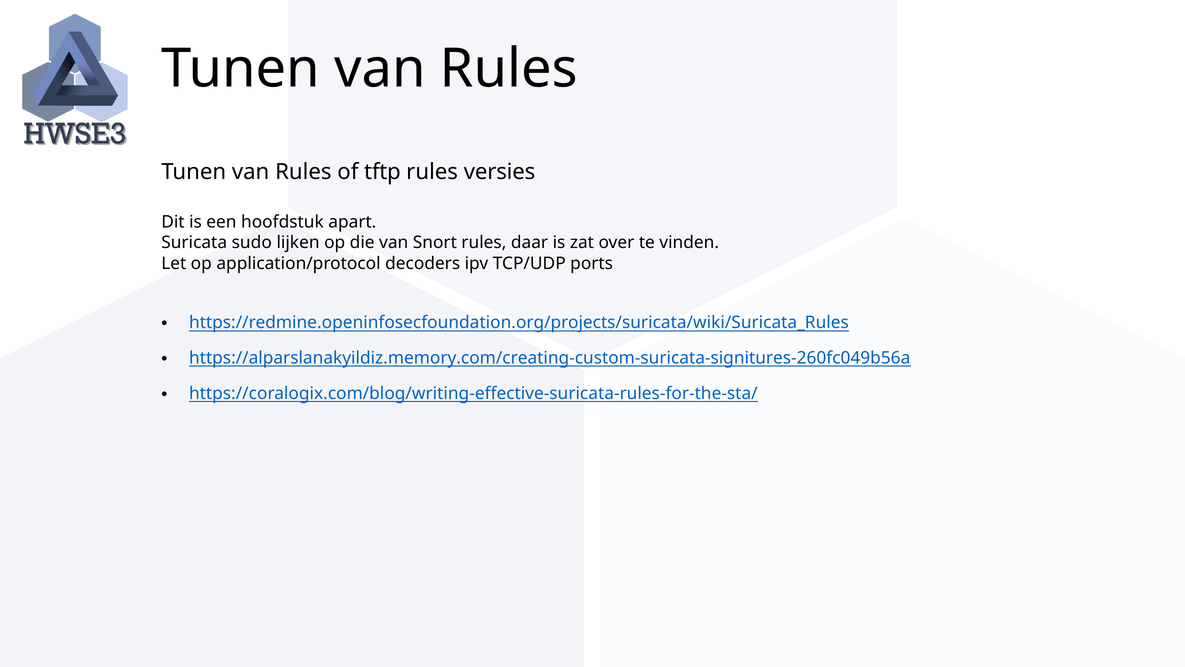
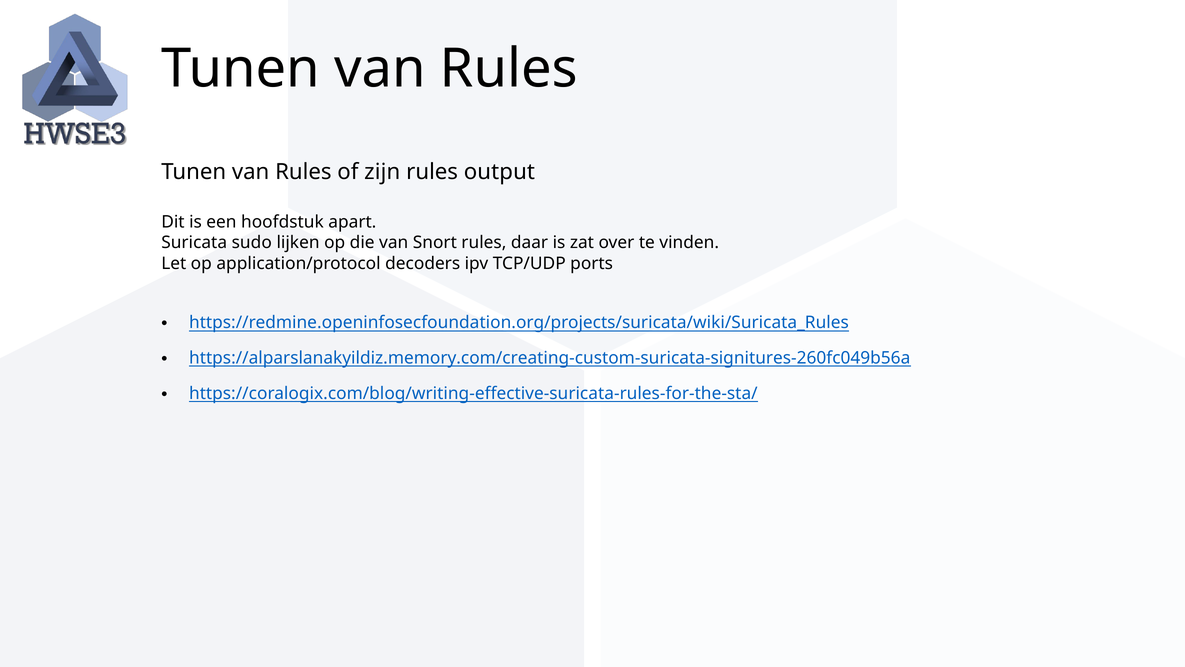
tftp: tftp -> zijn
versies: versies -> output
